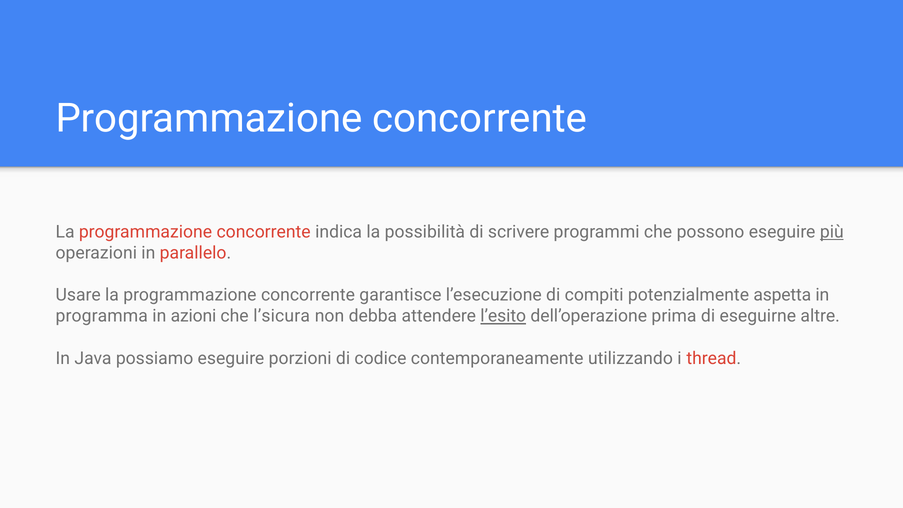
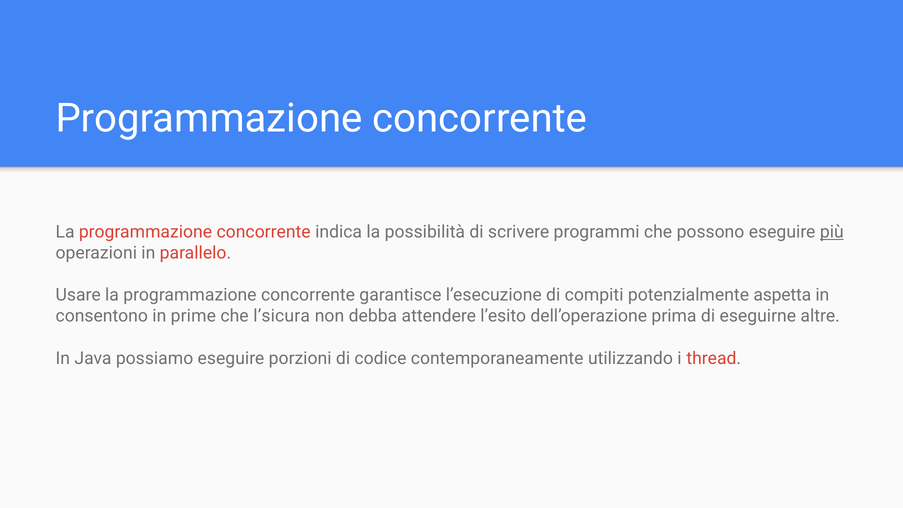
programma: programma -> consentono
azioni: azioni -> prime
l’esito underline: present -> none
